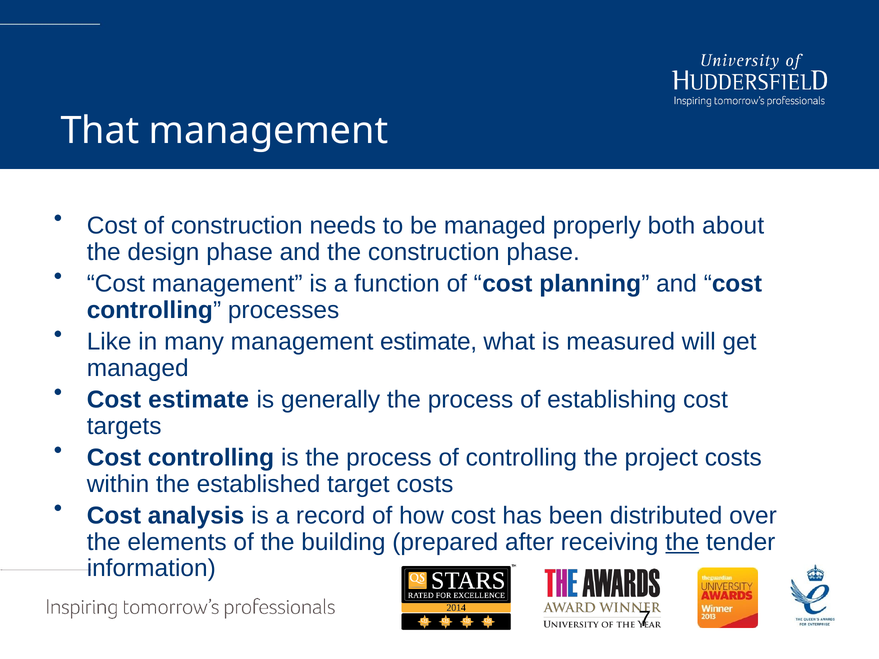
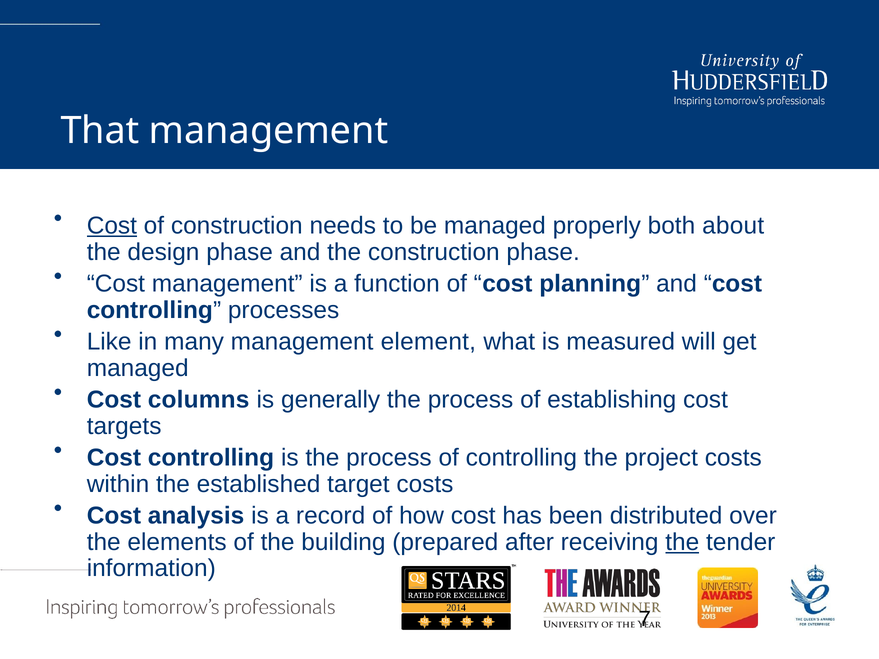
Cost at (112, 226) underline: none -> present
management estimate: estimate -> element
Cost estimate: estimate -> columns
